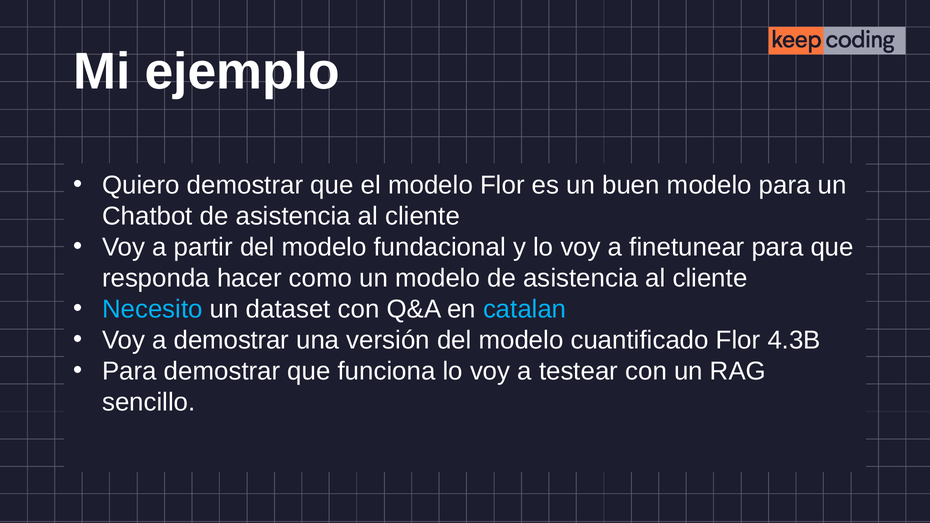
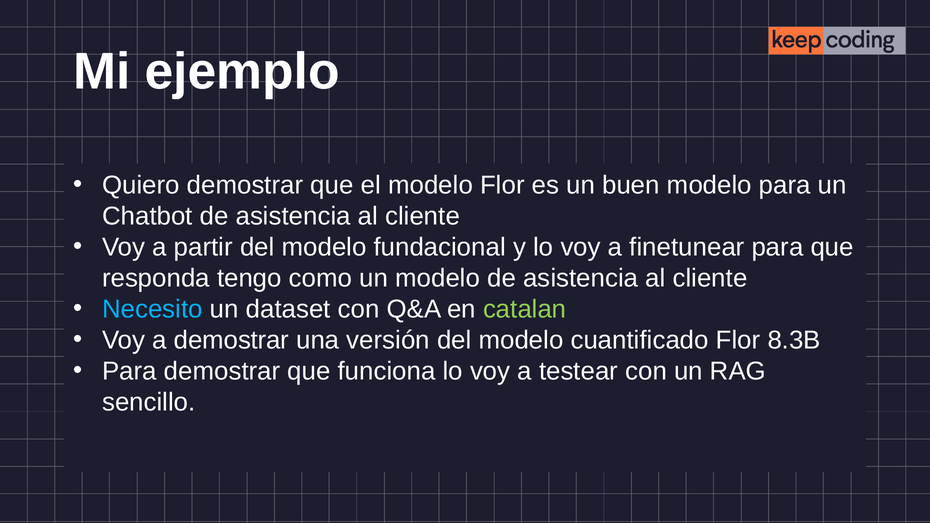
hacer: hacer -> tengo
catalan colour: light blue -> light green
4.3B: 4.3B -> 8.3B
